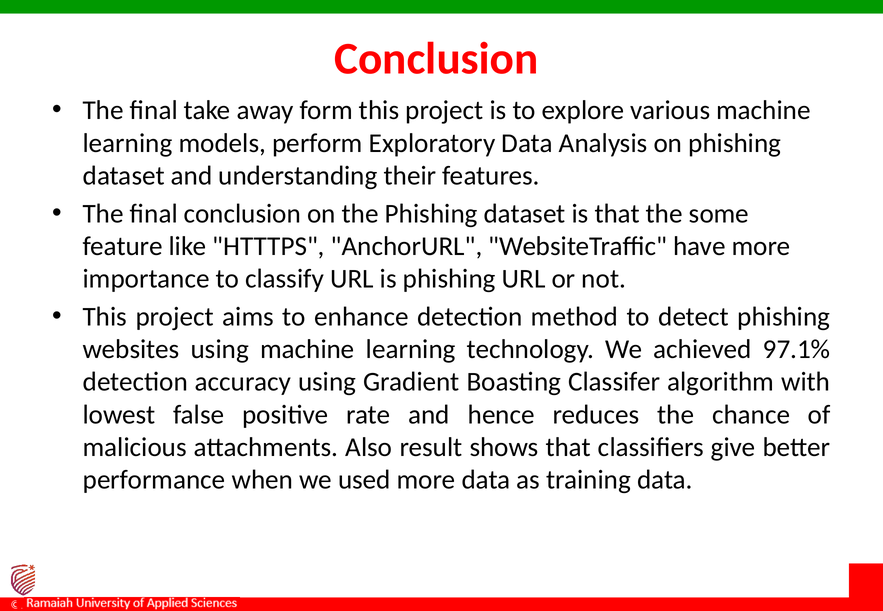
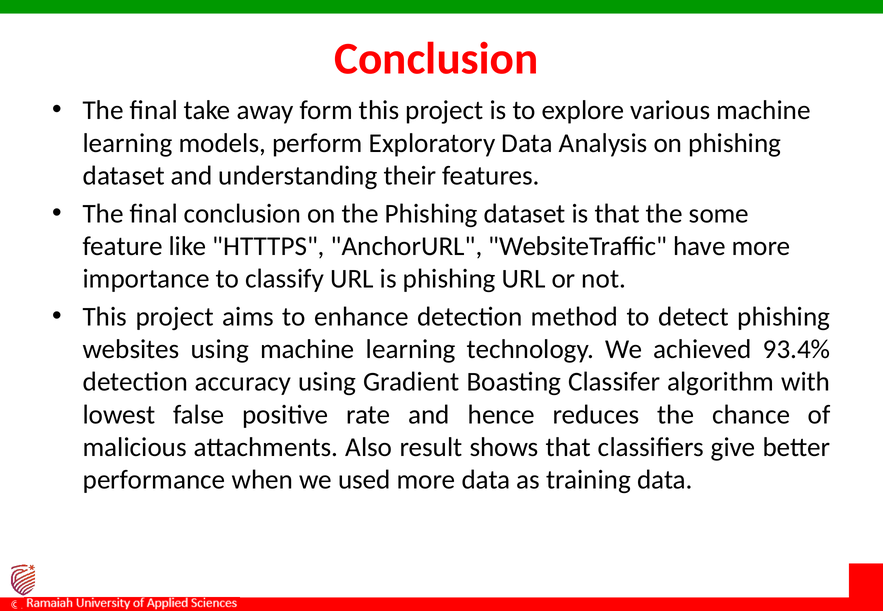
97.1%: 97.1% -> 93.4%
